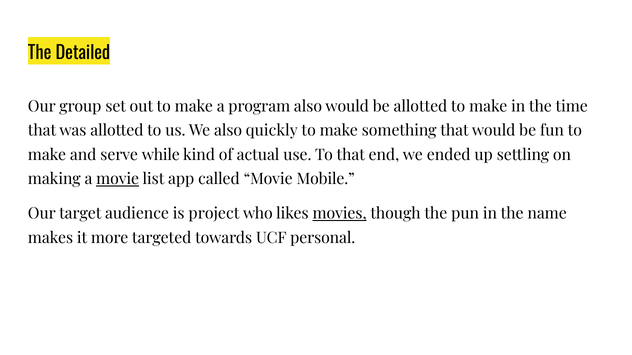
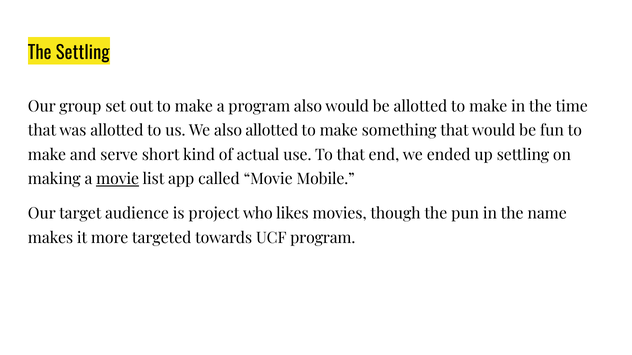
The Detailed: Detailed -> Settling
also quickly: quickly -> allotted
while: while -> short
movies underline: present -> none
UCF personal: personal -> program
